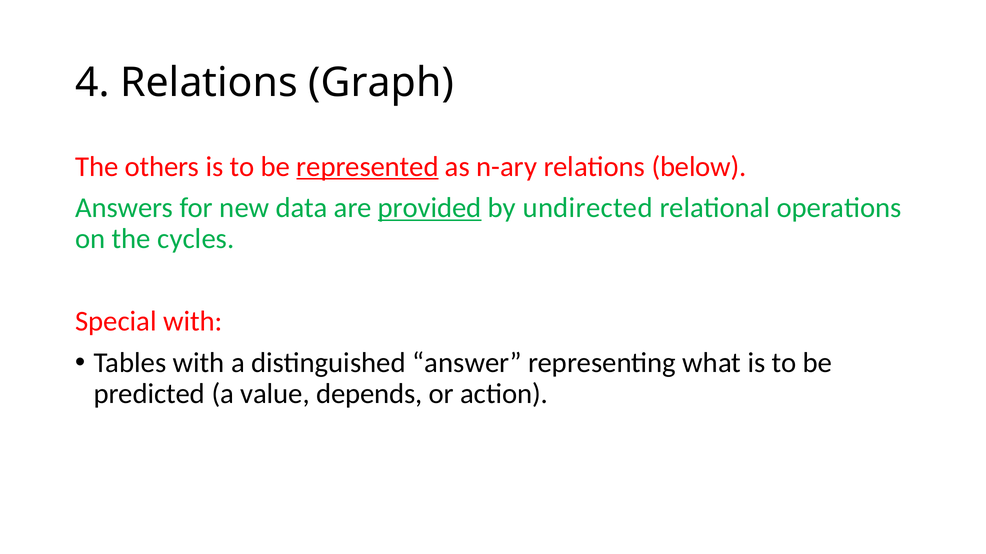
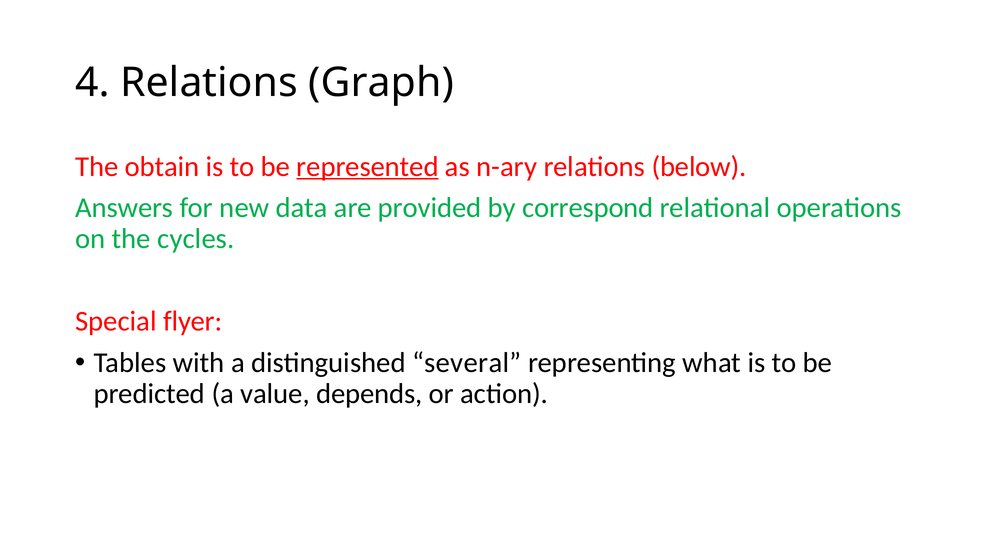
others: others -> obtain
provided underline: present -> none
undirected: undirected -> correspond
Special with: with -> flyer
answer: answer -> several
